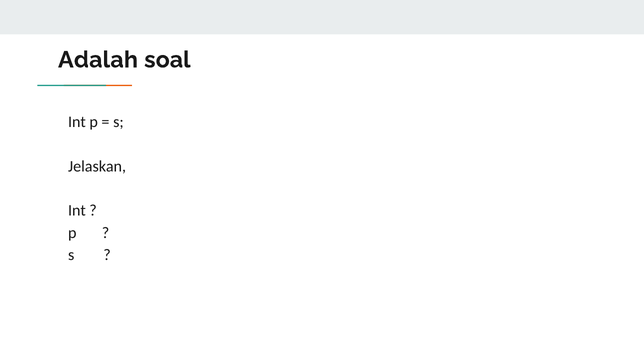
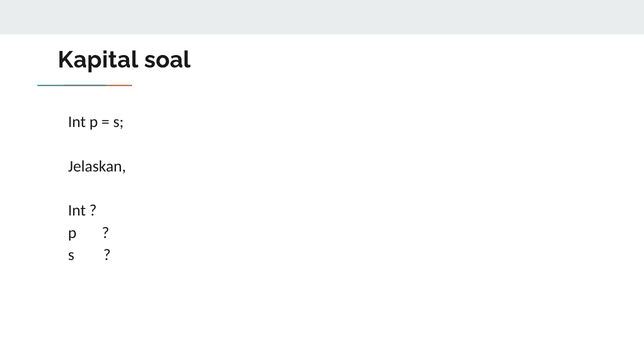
Adalah: Adalah -> Kapital
